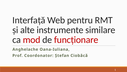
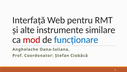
funcționare colour: red -> blue
